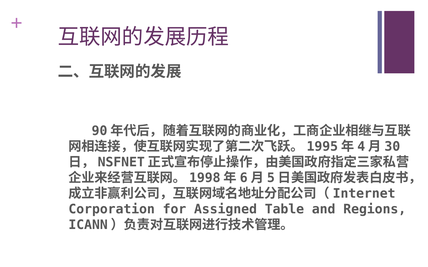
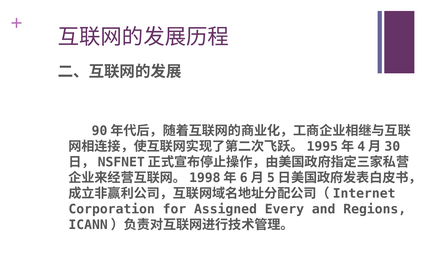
Table: Table -> Every
